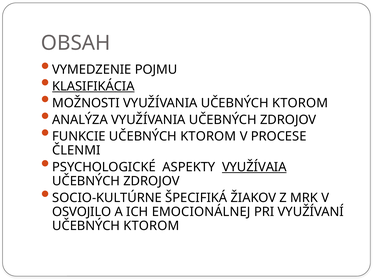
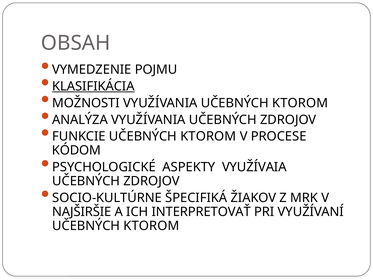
ČLENMI: ČLENMI -> KÓDOM
VYUŽÍVAIA underline: present -> none
OSVOJILO: OSVOJILO -> NAJŠIRŠIE
EMOCIONÁLNEJ: EMOCIONÁLNEJ -> INTERPRETOVAŤ
